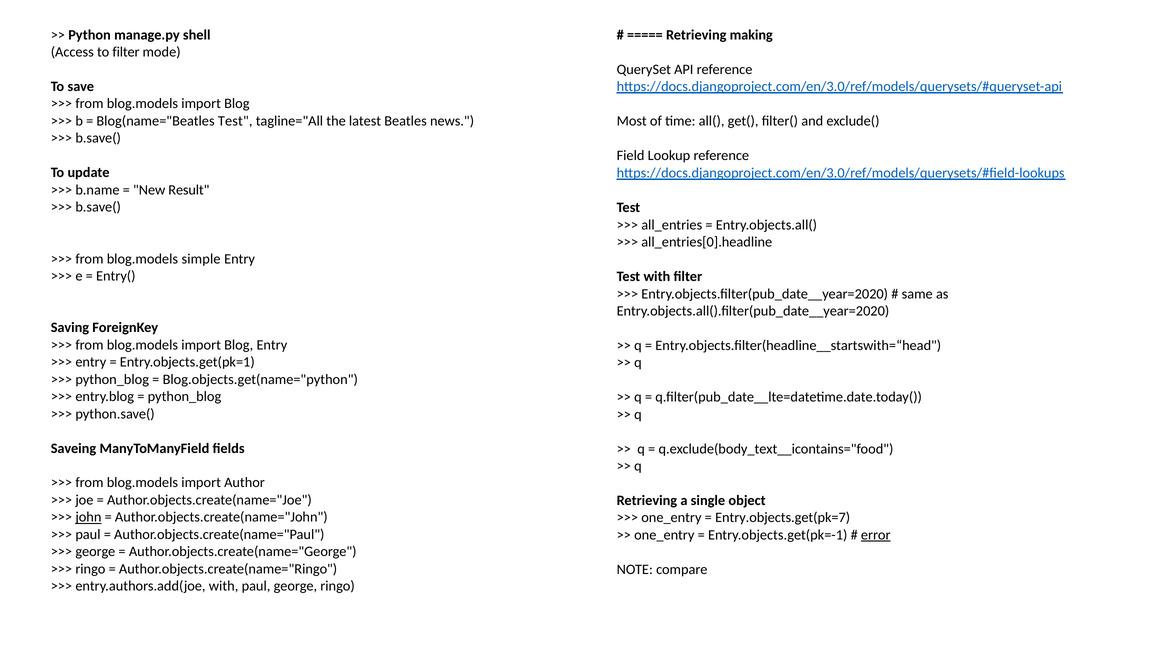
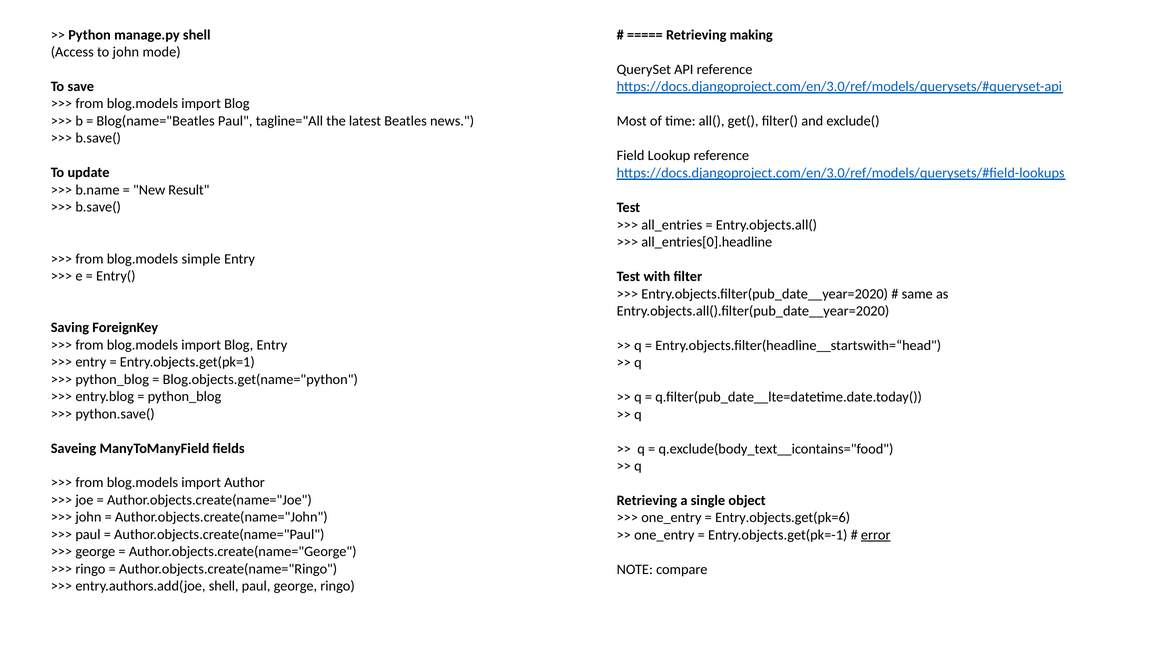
to filter: filter -> john
Blog(name="Beatles Test: Test -> Paul
john at (88, 517) underline: present -> none
Entry.objects.get(pk=7: Entry.objects.get(pk=7 -> Entry.objects.get(pk=6
entry.authors.add(joe with: with -> shell
